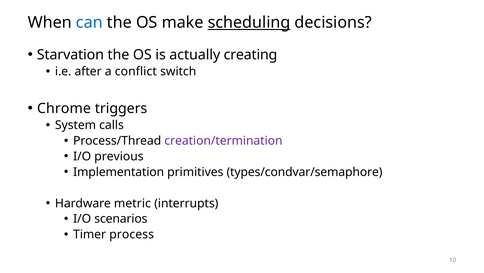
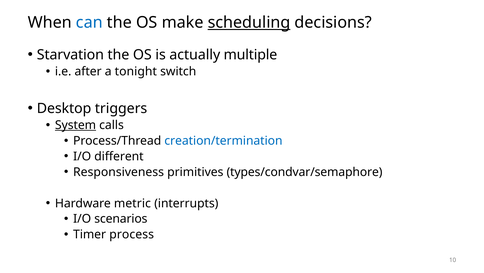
creating: creating -> multiple
conflict: conflict -> tonight
Chrome: Chrome -> Desktop
System underline: none -> present
creation/termination colour: purple -> blue
previous: previous -> different
Implementation: Implementation -> Responsiveness
